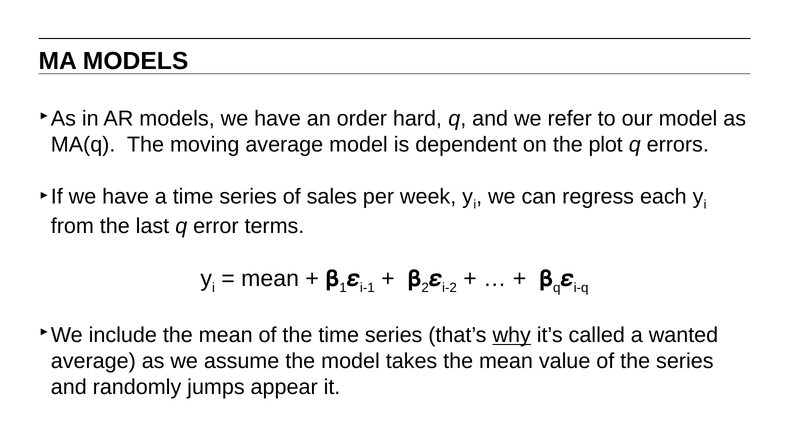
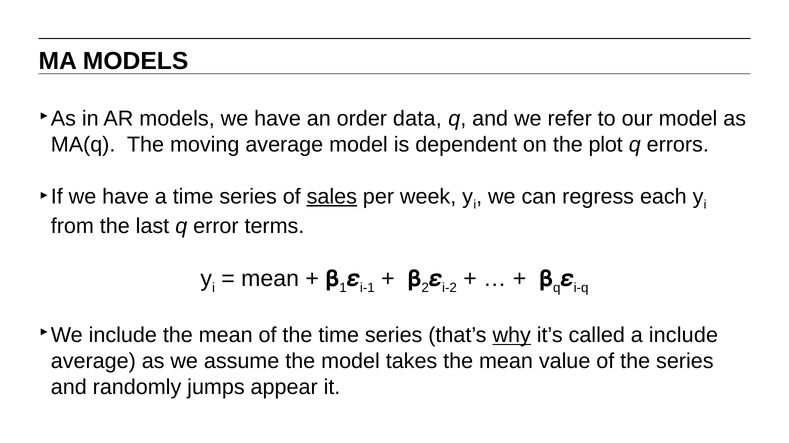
hard: hard -> data
sales underline: none -> present
a wanted: wanted -> include
